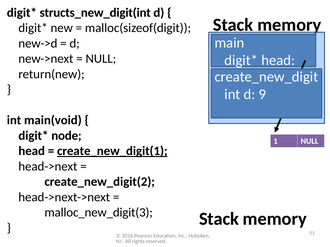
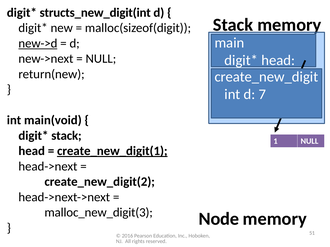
new->d underline: none -> present
9: 9 -> 7
node at (66, 136): node -> stack
Stack at (219, 219): Stack -> Node
